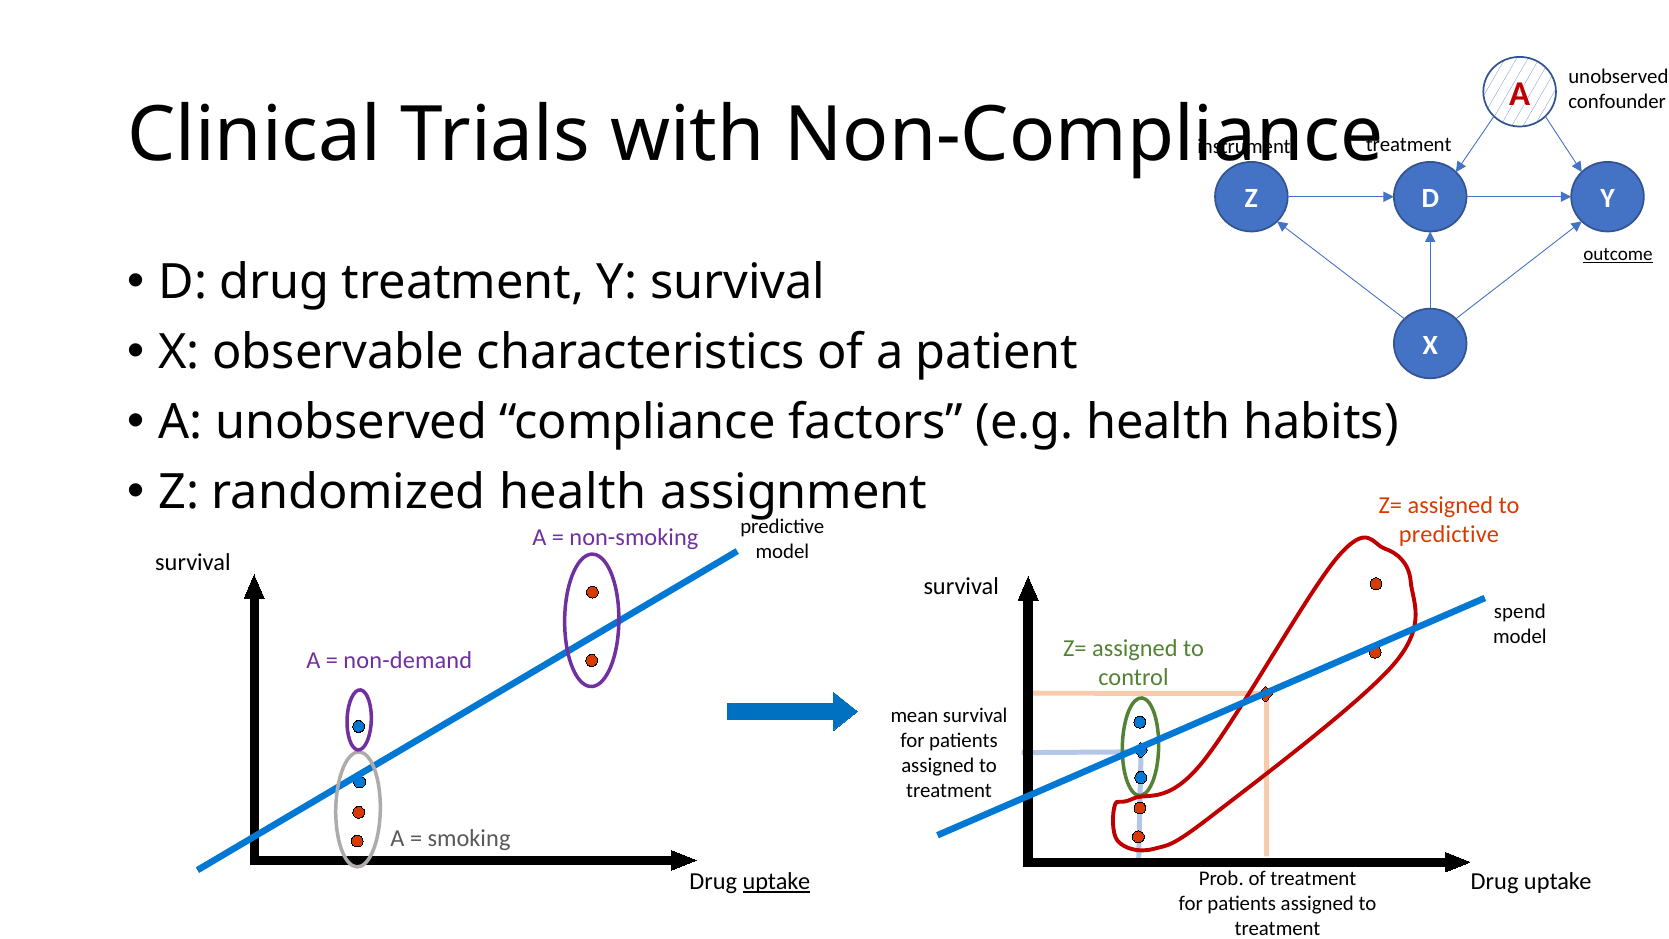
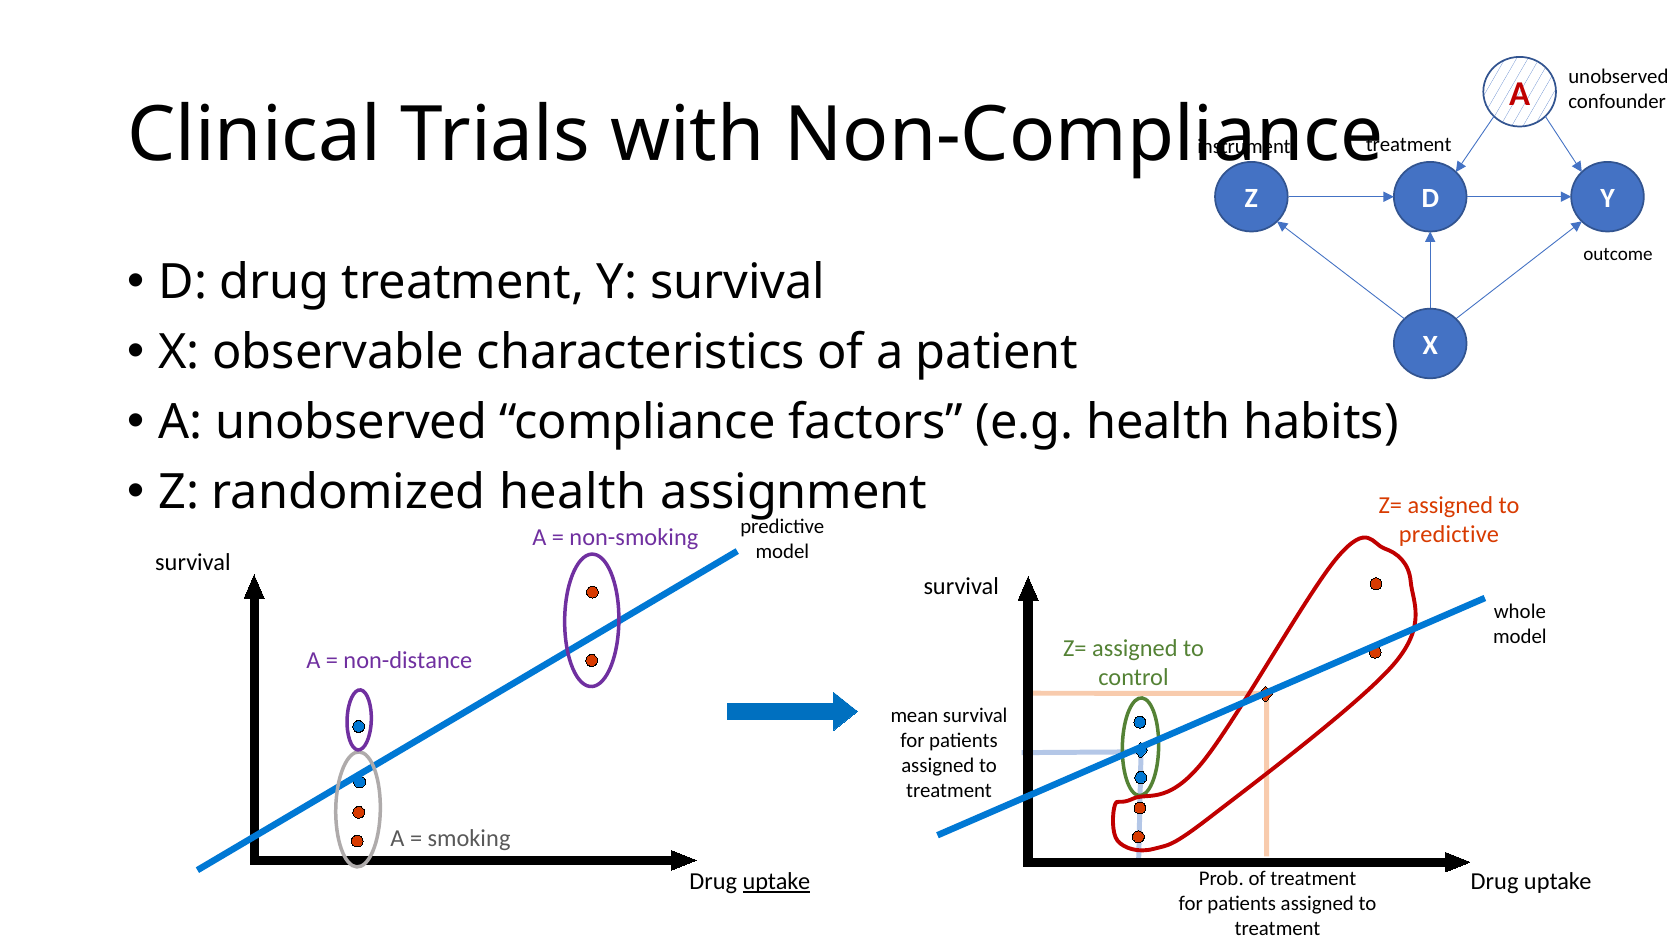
outcome underline: present -> none
spend: spend -> whole
non-demand: non-demand -> non-distance
